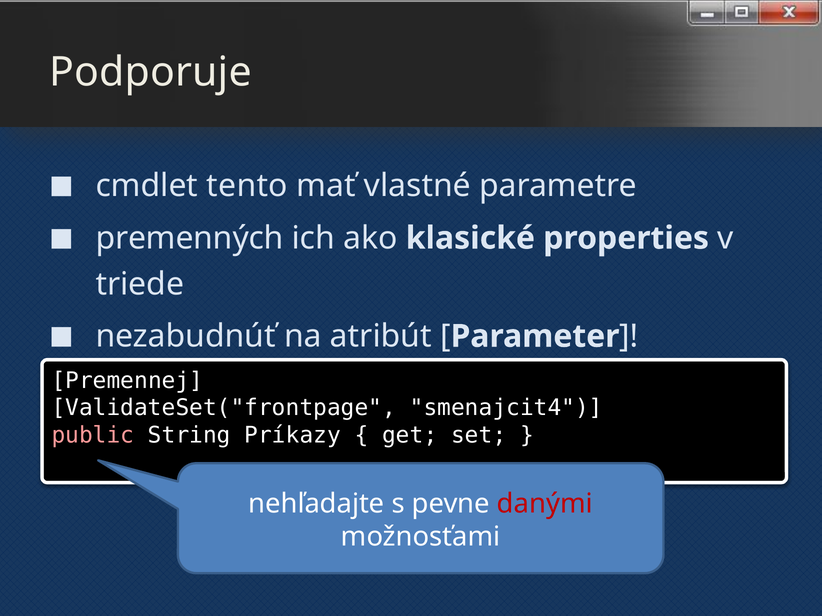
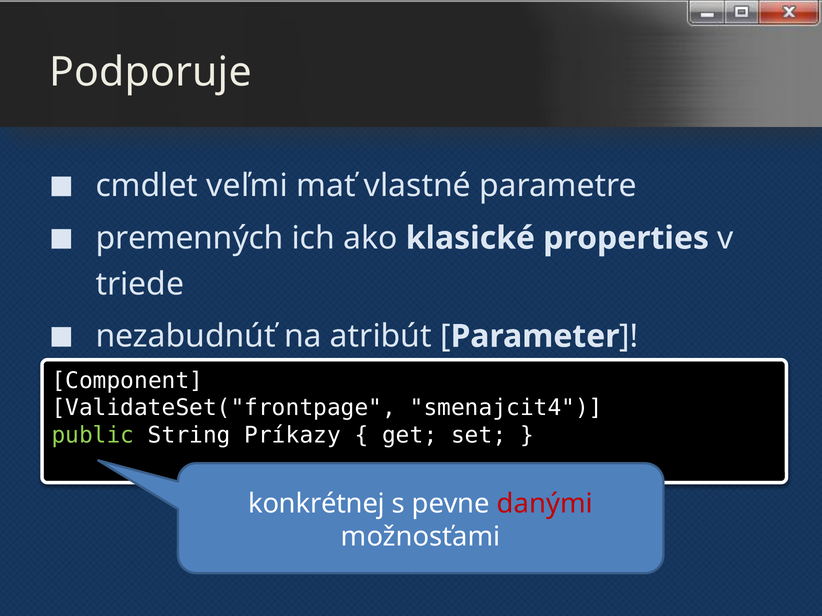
tento: tento -> veľmi
Premennej: Premennej -> Component
public colour: pink -> light green
nehľadajte: nehľadajte -> konkrétnej
